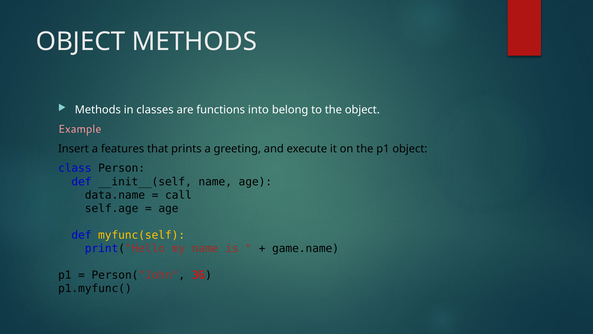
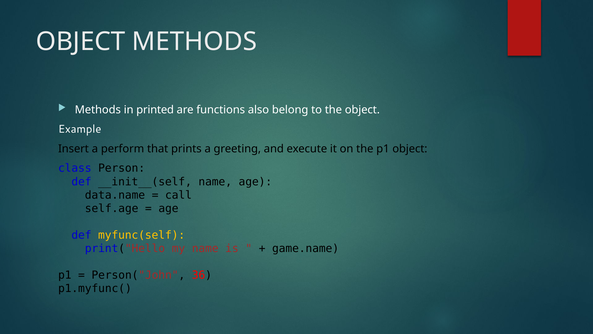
classes: classes -> printed
into: into -> also
Example colour: pink -> white
features: features -> perform
